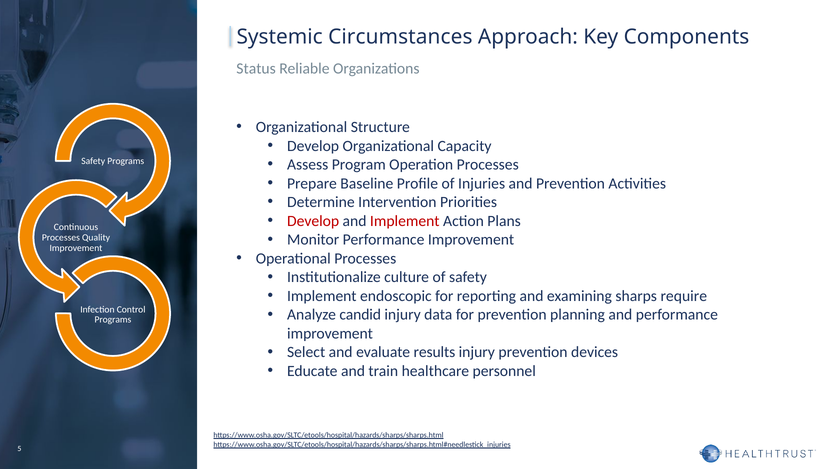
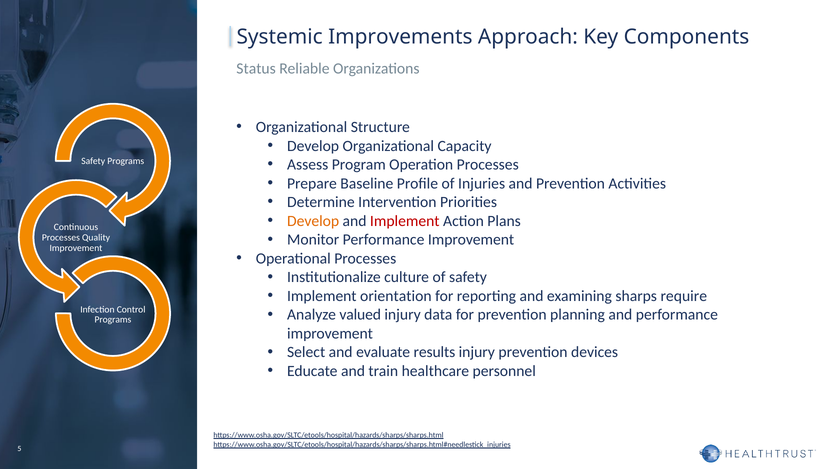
Circumstances: Circumstances -> Improvements
Develop at (313, 221) colour: red -> orange
endoscopic: endoscopic -> orientation
candid: candid -> valued
